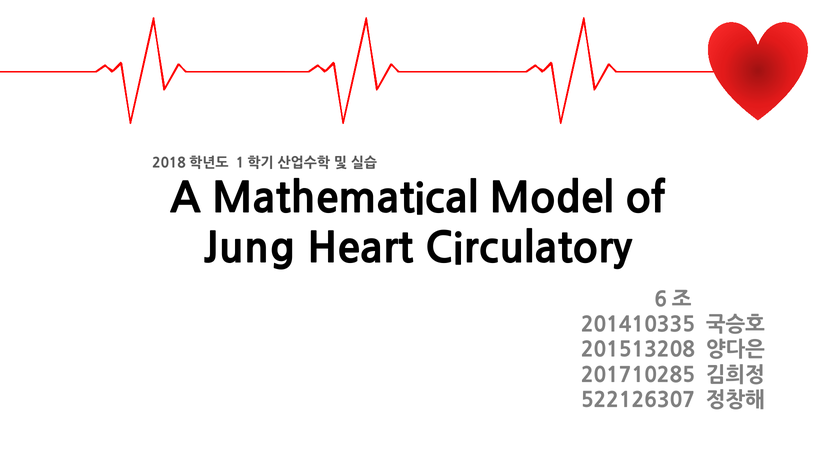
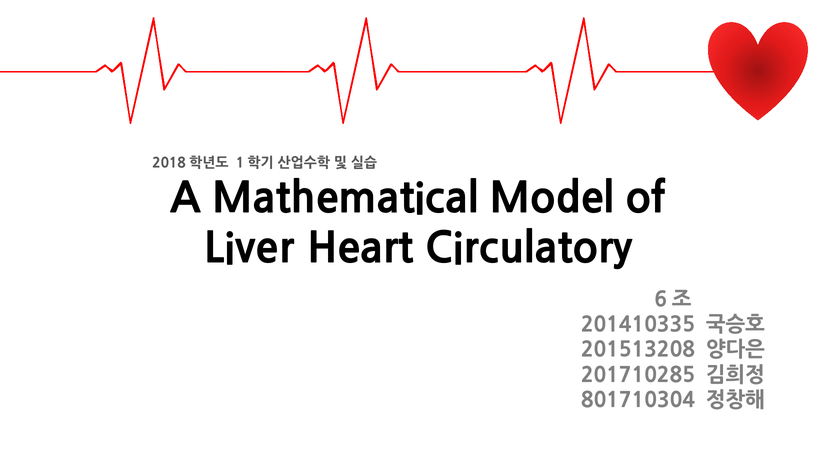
Jung: Jung -> Liver
522126307: 522126307 -> 801710304
